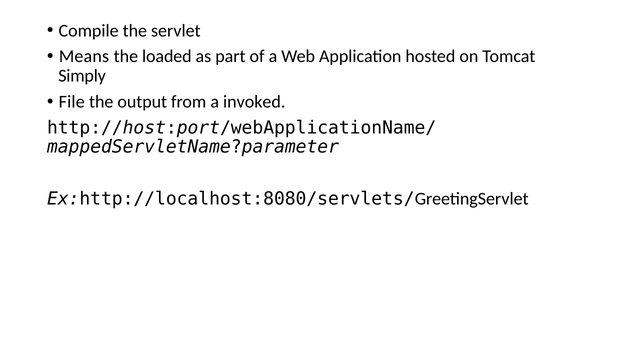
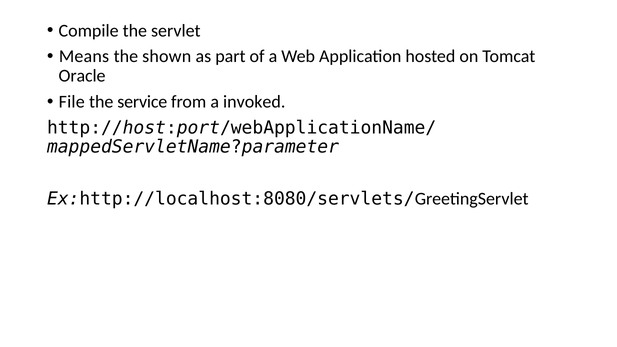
loaded: loaded -> shown
Simply: Simply -> Oracle
output: output -> service
